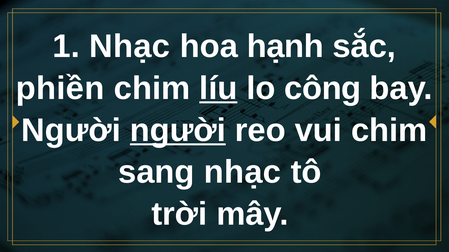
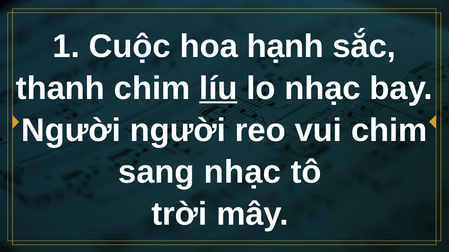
1 Nhạc: Nhạc -> Cuộc
phiền: phiền -> thanh
lo công: công -> nhạc
người at (178, 131) underline: present -> none
